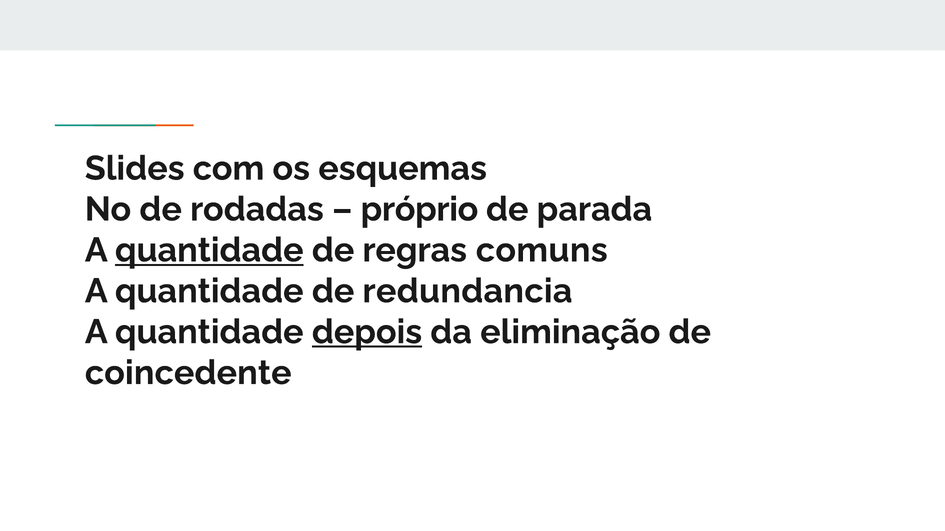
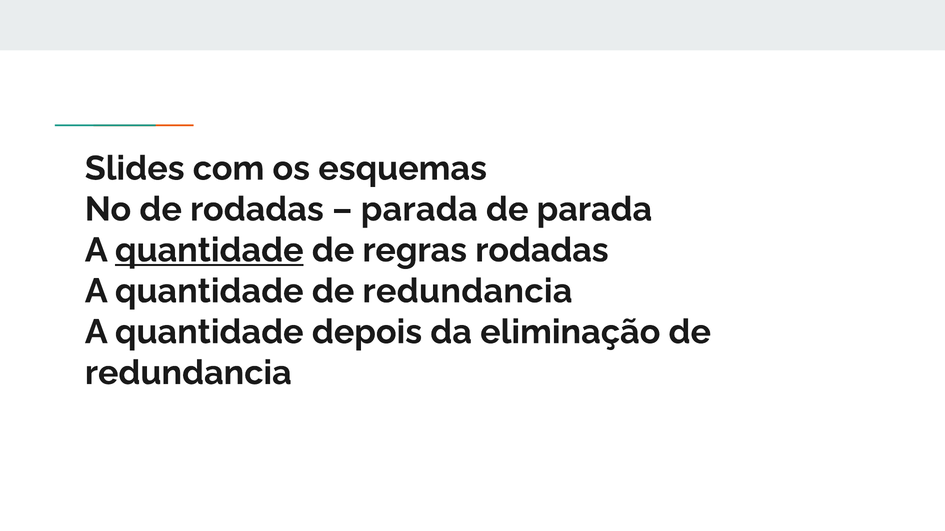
próprio at (419, 210): próprio -> parada
regras comuns: comuns -> rodadas
depois underline: present -> none
coincedente at (188, 373): coincedente -> redundancia
